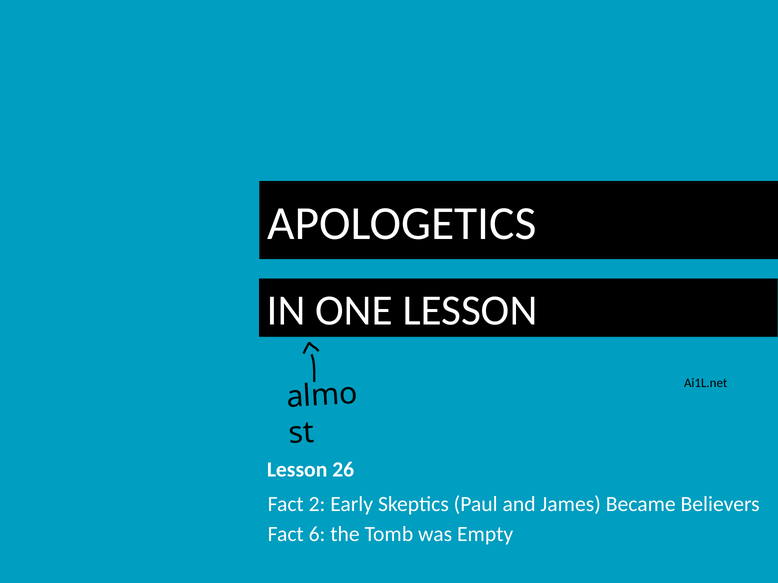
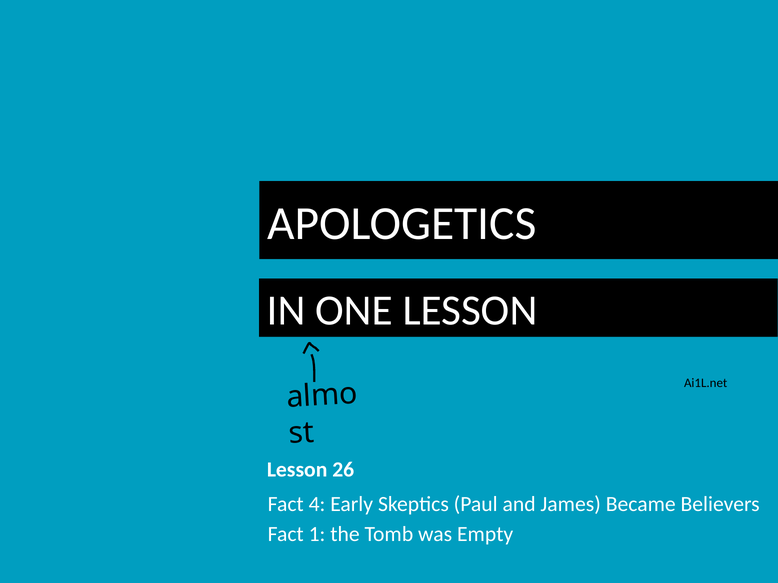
2: 2 -> 4
6: 6 -> 1
